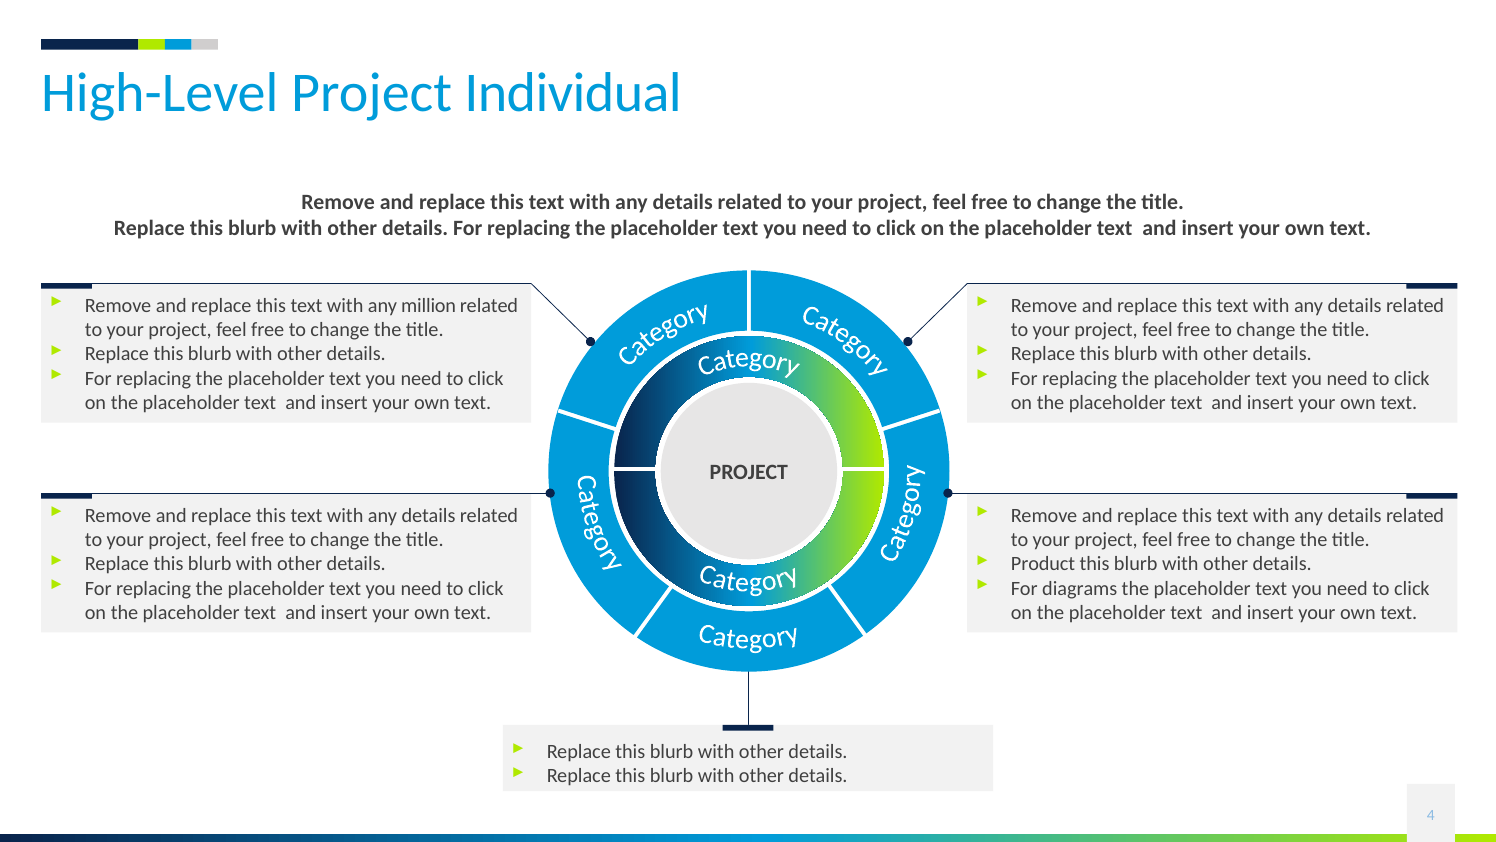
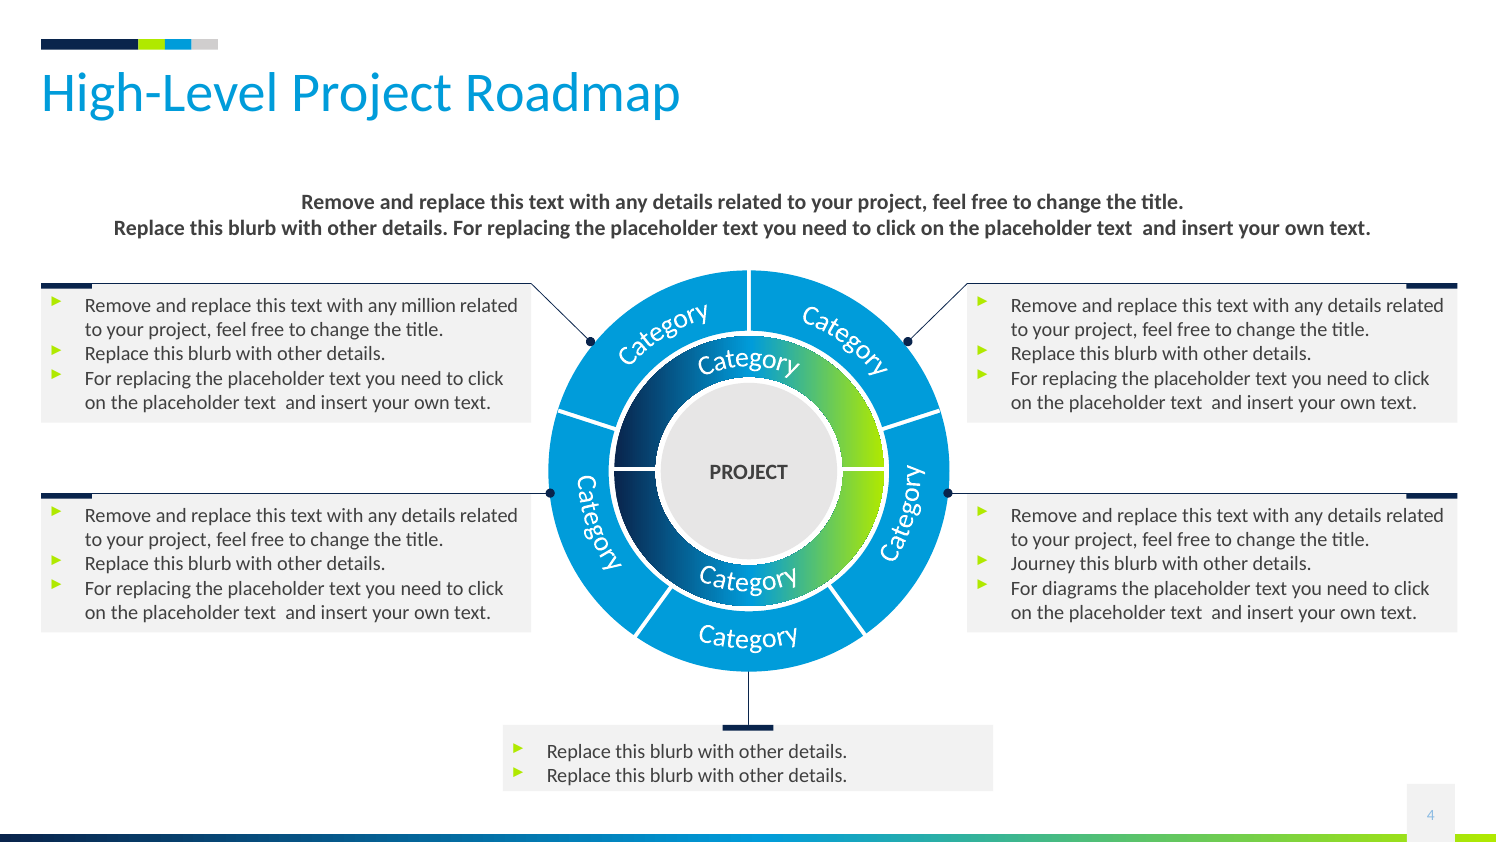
Individual: Individual -> Roadmap
Product: Product -> Journey
